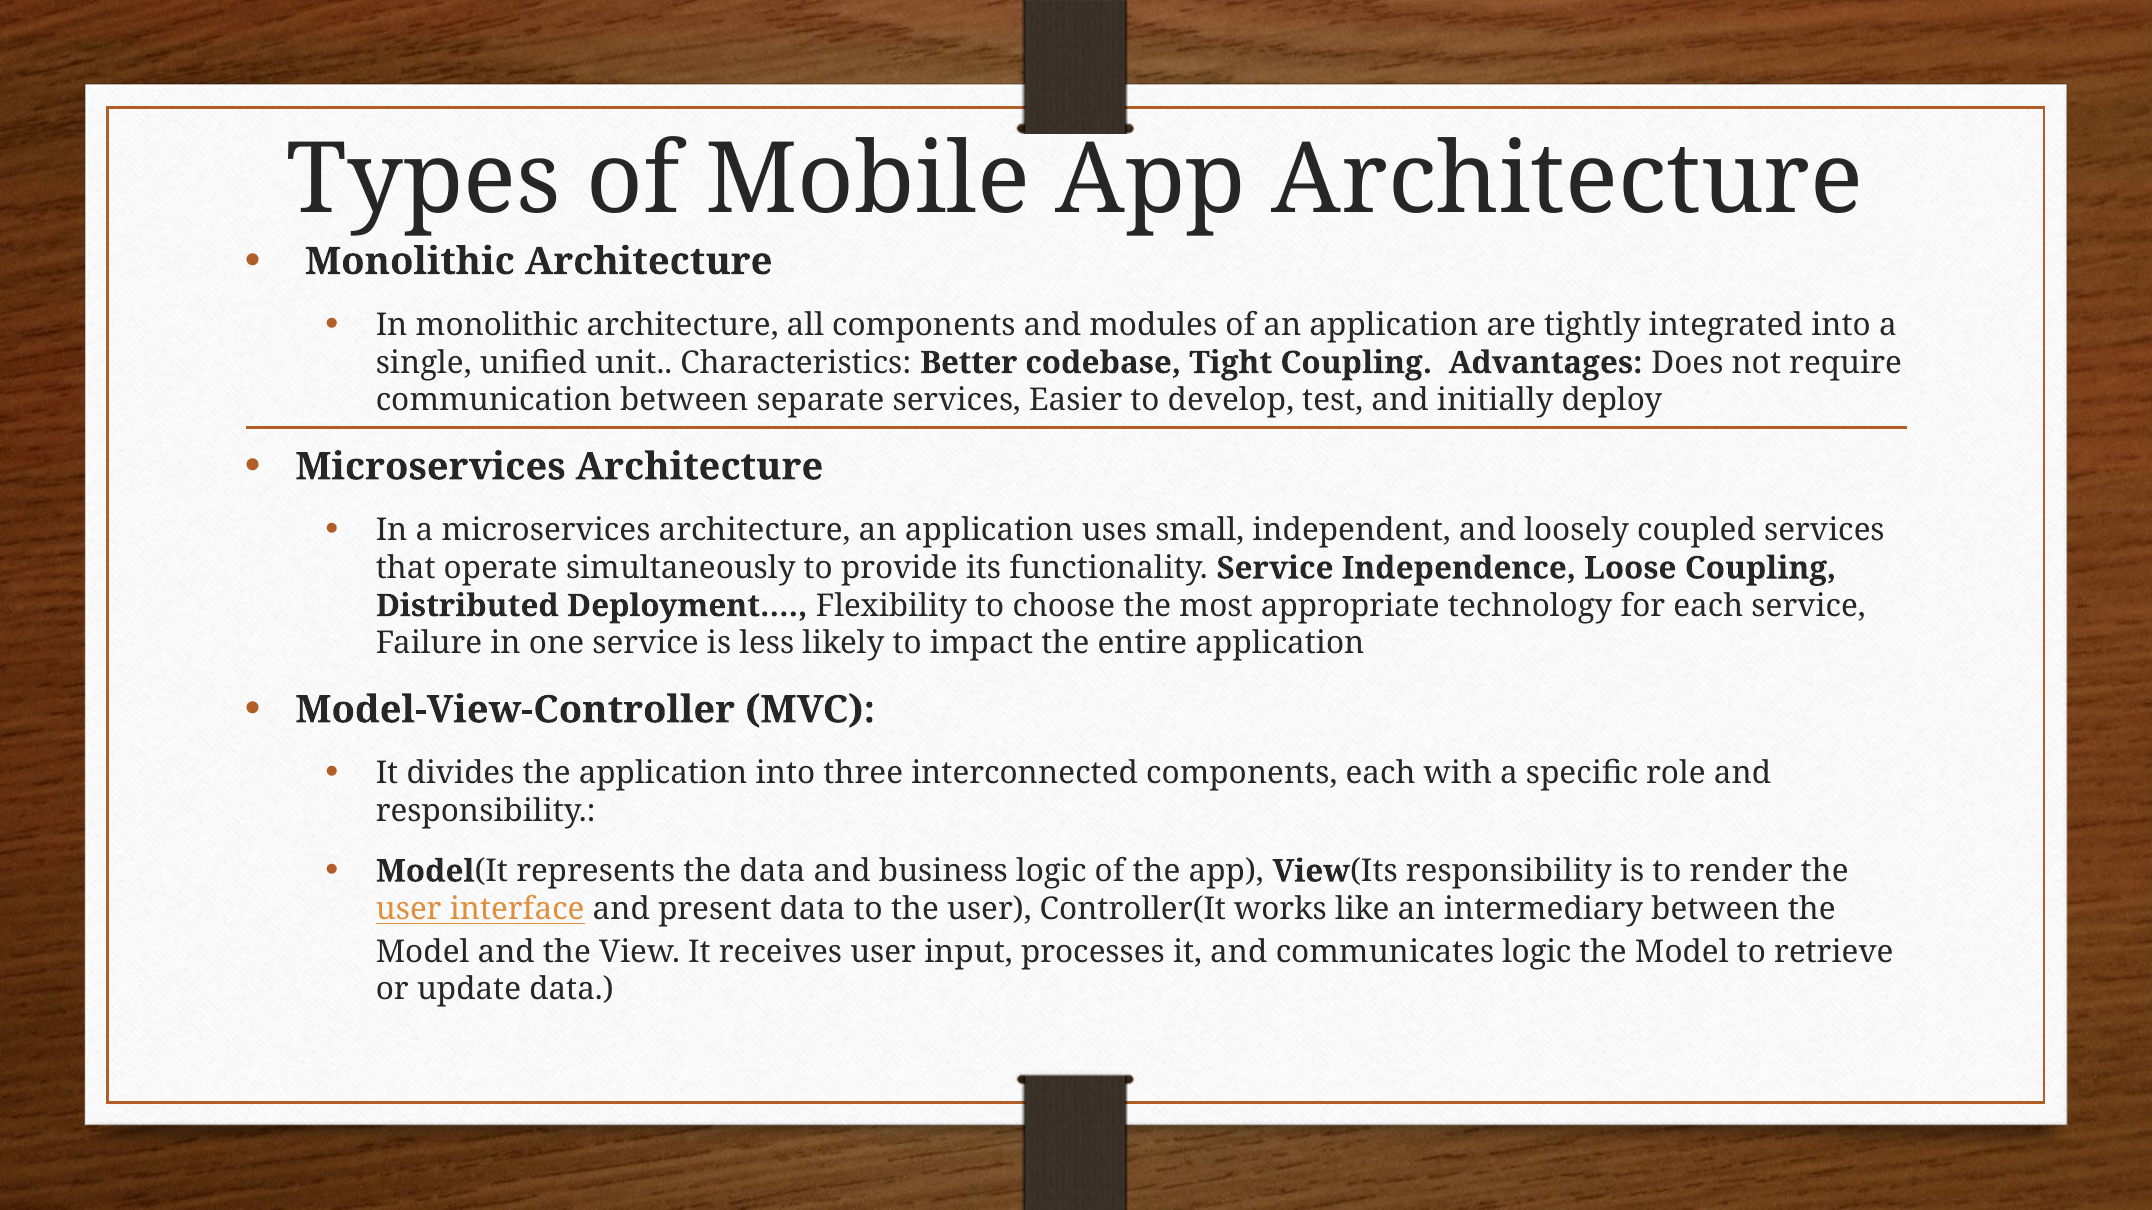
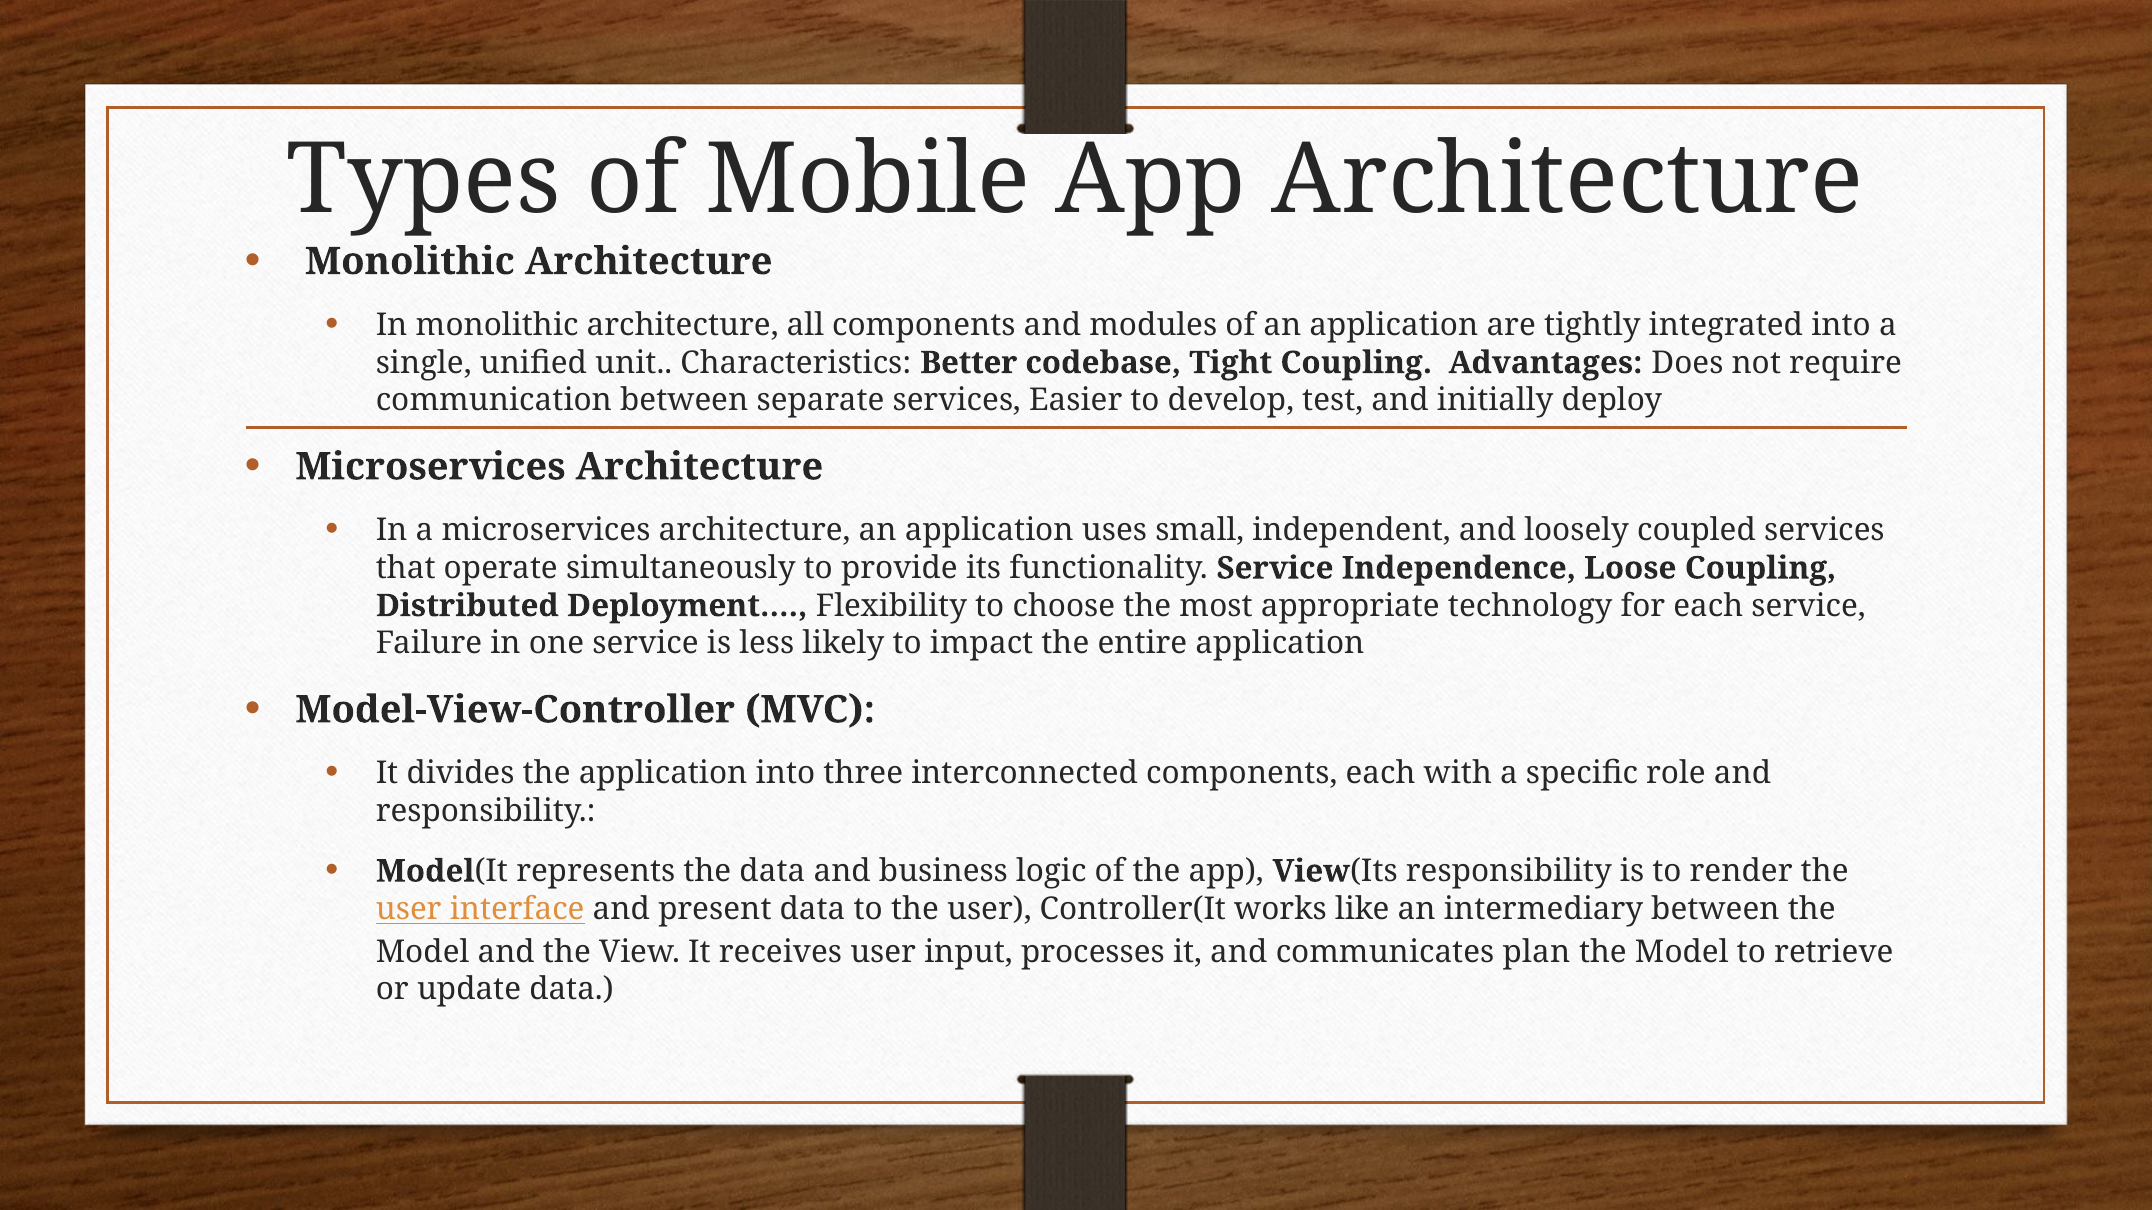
communicates logic: logic -> plan
